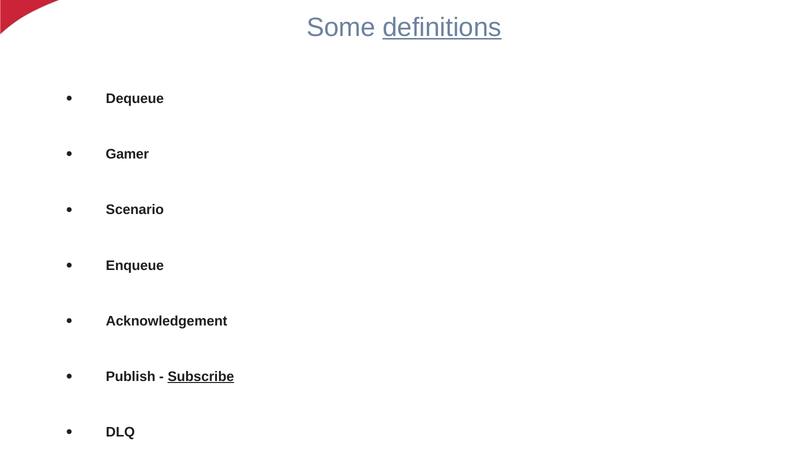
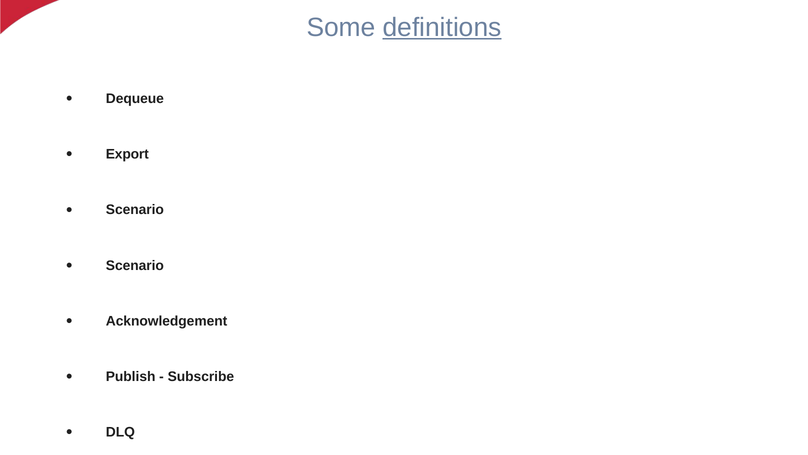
Gamer: Gamer -> Export
Enqueue at (135, 265): Enqueue -> Scenario
Subscribe underline: present -> none
